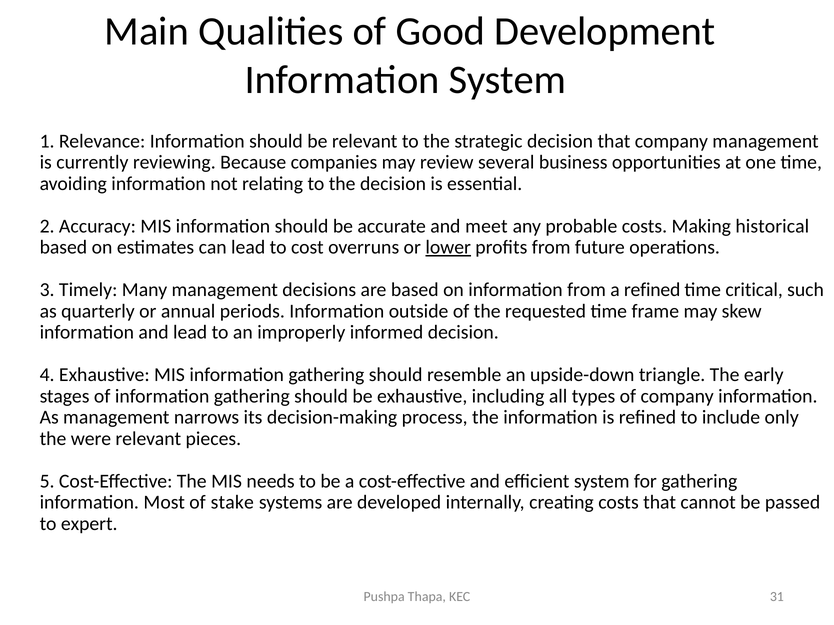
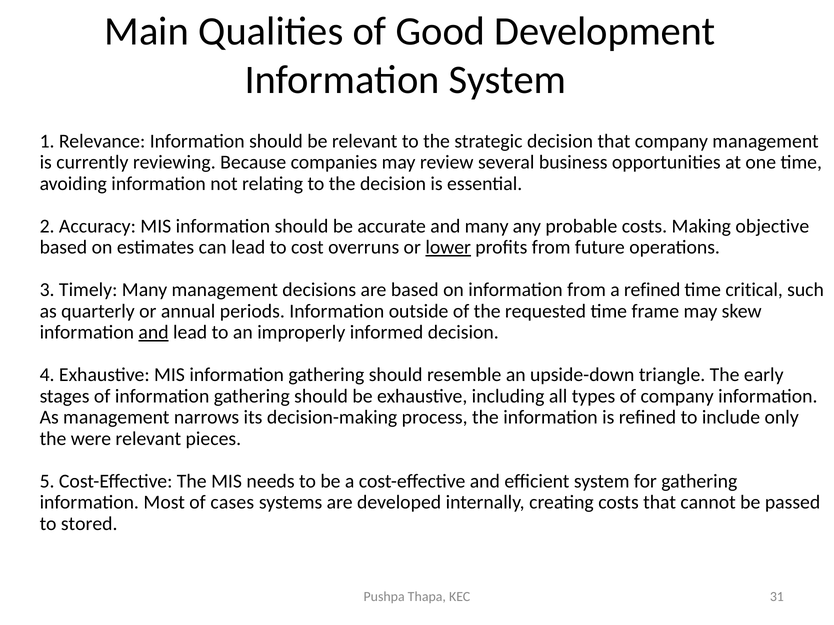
and meet: meet -> many
historical: historical -> objective
and at (154, 333) underline: none -> present
stake: stake -> cases
expert: expert -> stored
